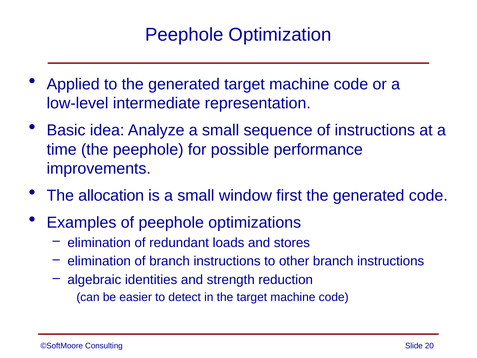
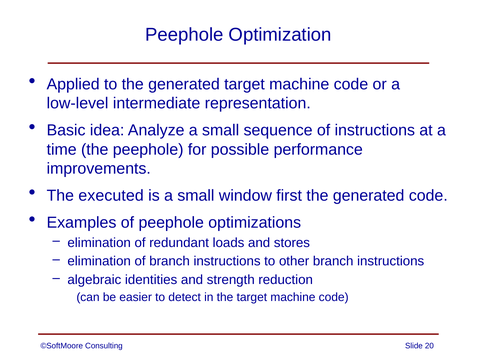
allocation: allocation -> executed
